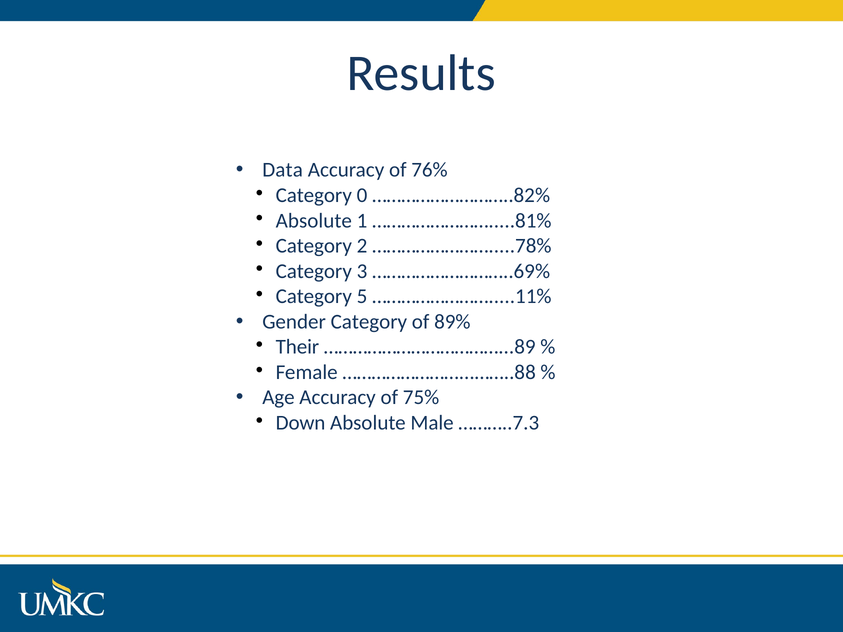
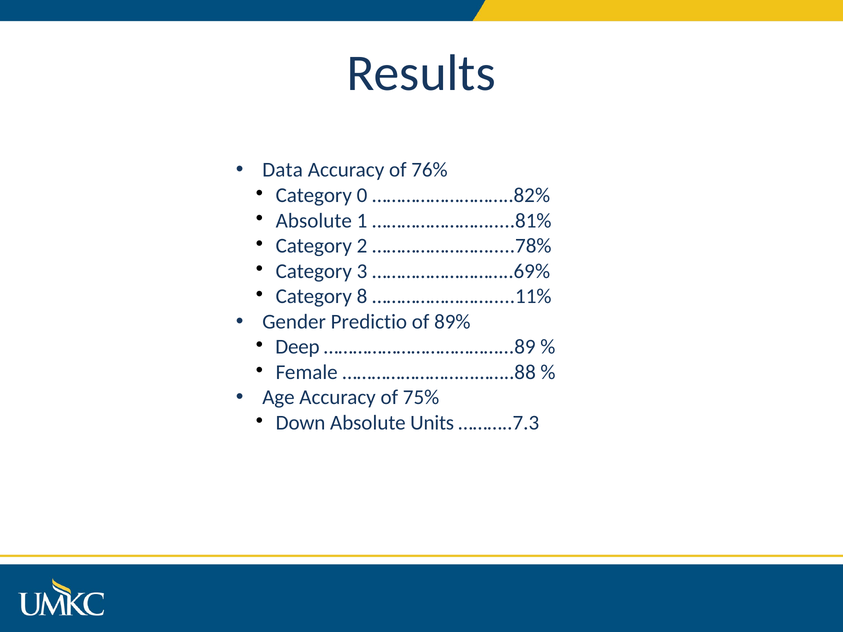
5: 5 -> 8
Gender Category: Category -> Predictio
Their: Their -> Deep
Male: Male -> Units
